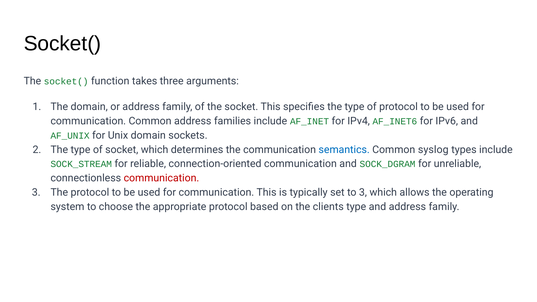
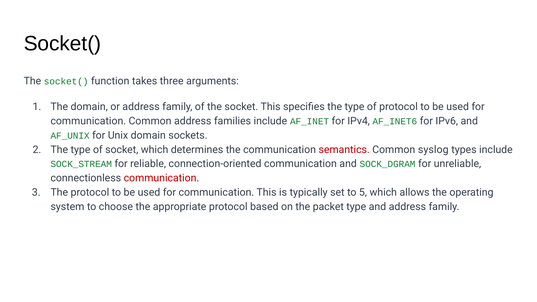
semantics colour: blue -> red
to 3: 3 -> 5
clients: clients -> packet
